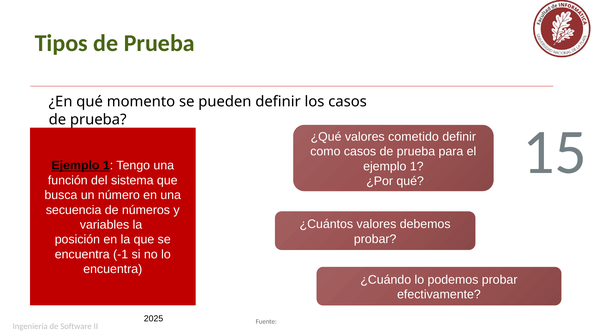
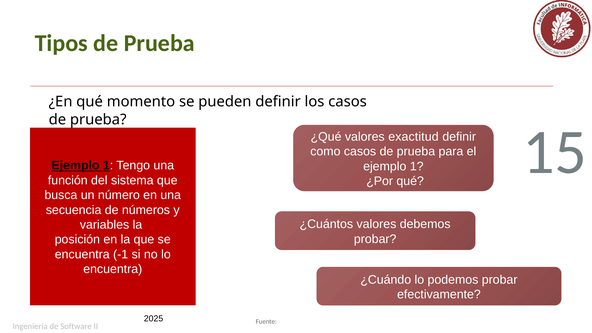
cometido: cometido -> exactitud
